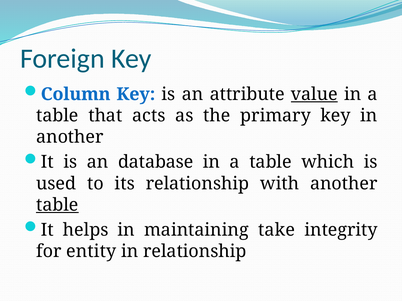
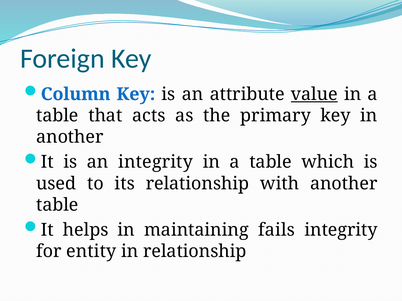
an database: database -> integrity
table at (57, 205) underline: present -> none
take: take -> fails
